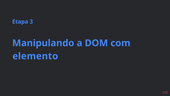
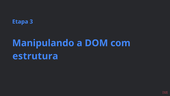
elemento: elemento -> estrutura
